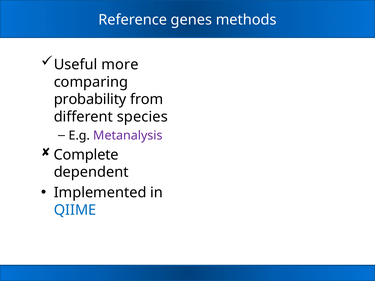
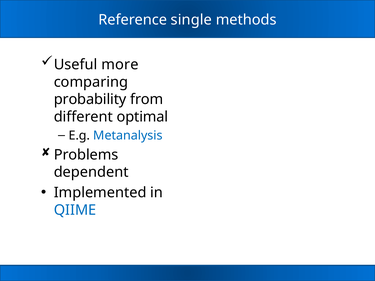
genes: genes -> single
species: species -> optimal
Metanalysis colour: purple -> blue
Complete: Complete -> Problems
